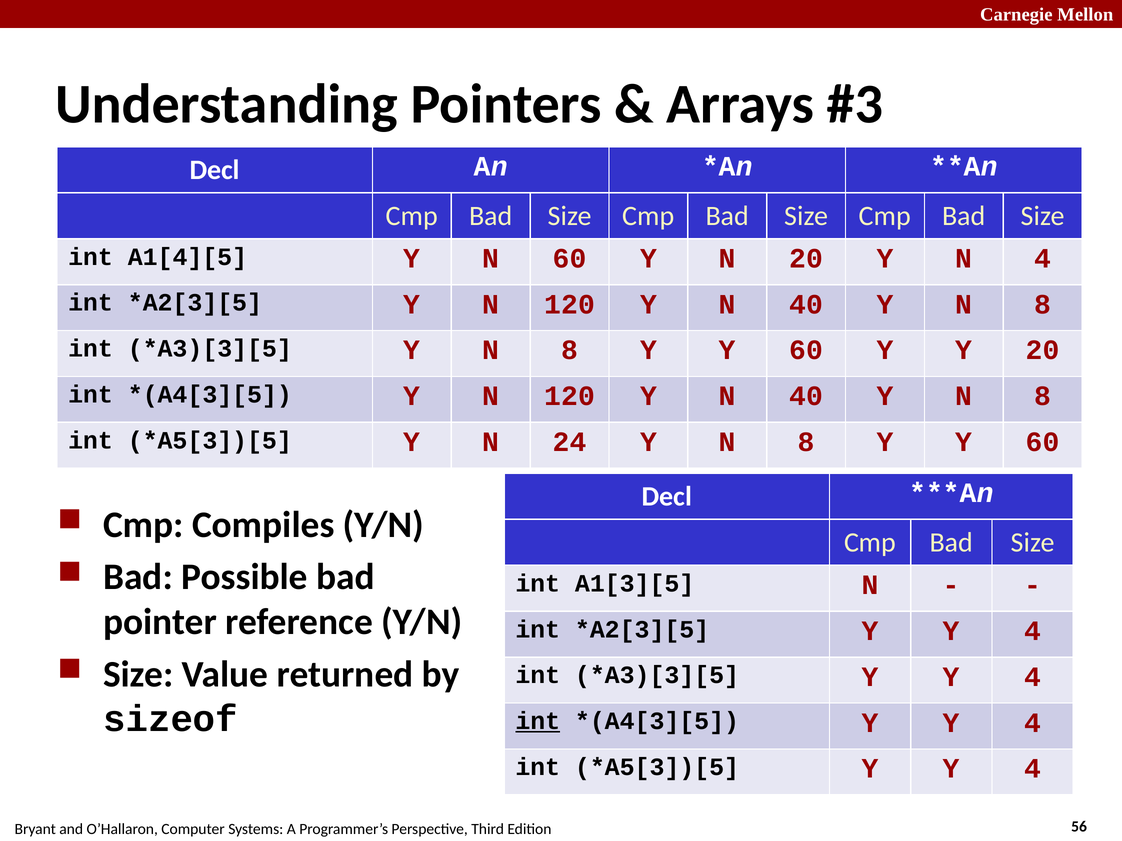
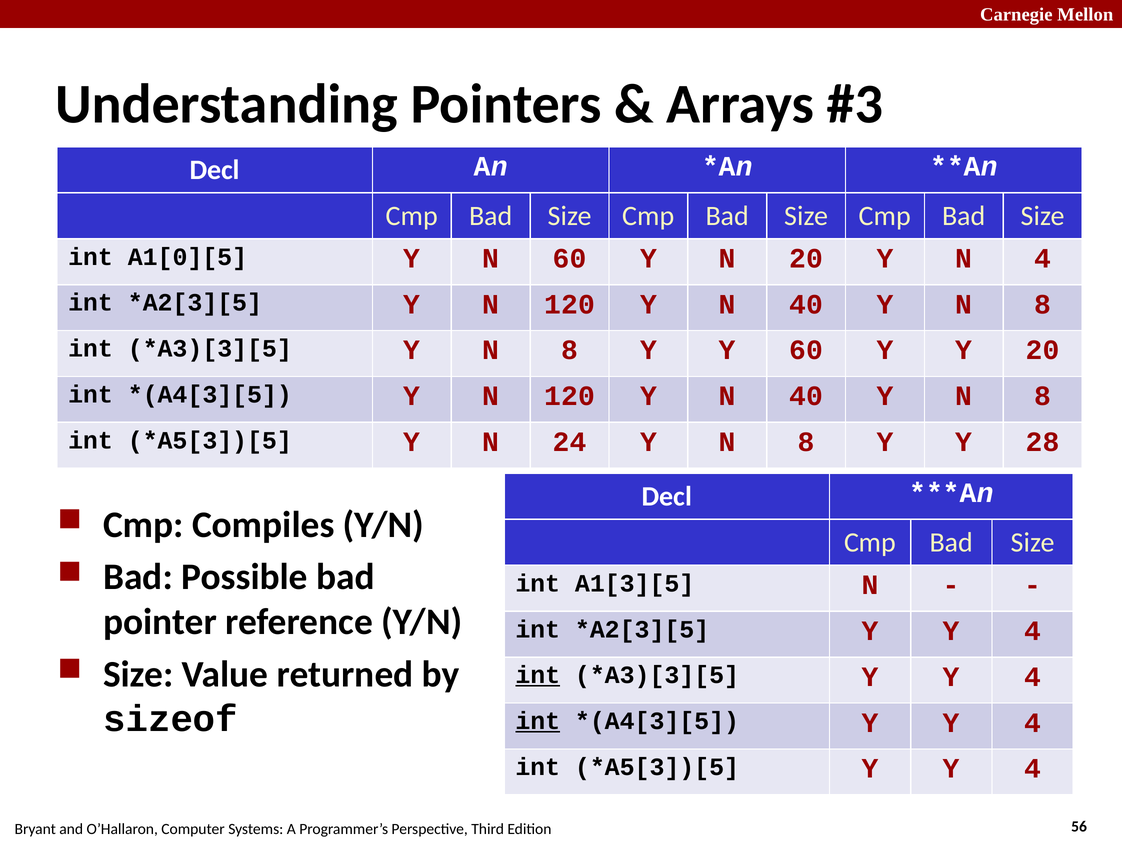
A1[4][5: A1[4][5 -> A1[0][5
60 at (1043, 442): 60 -> 28
int at (538, 676) underline: none -> present
